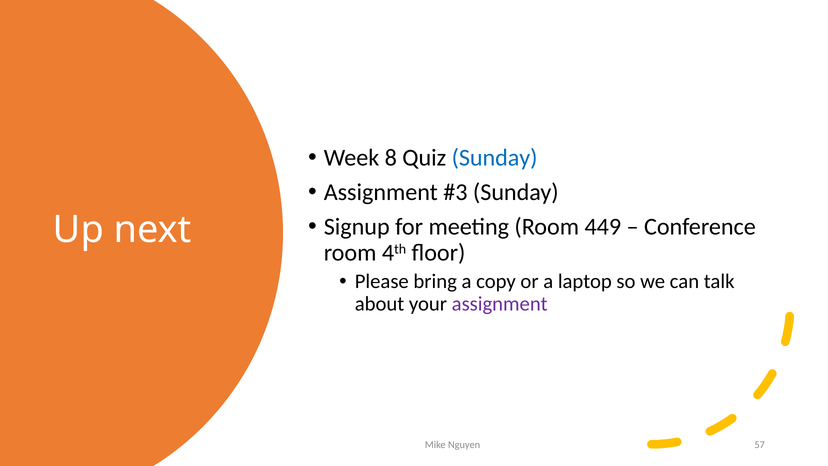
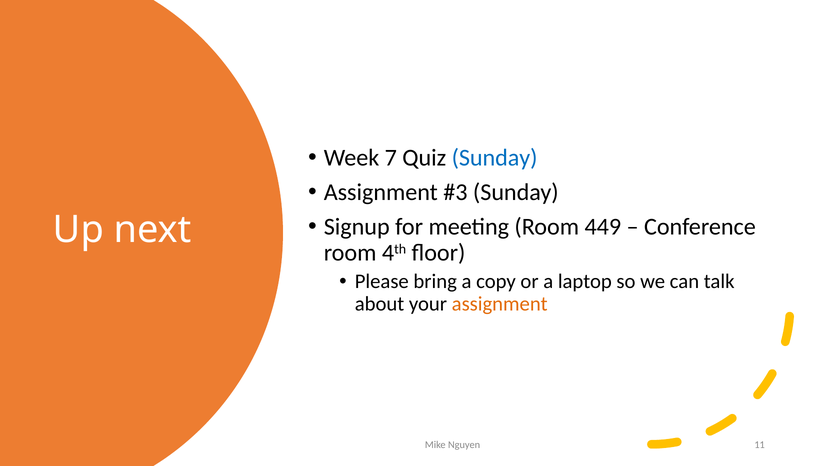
8: 8 -> 7
assignment at (500, 304) colour: purple -> orange
57: 57 -> 11
